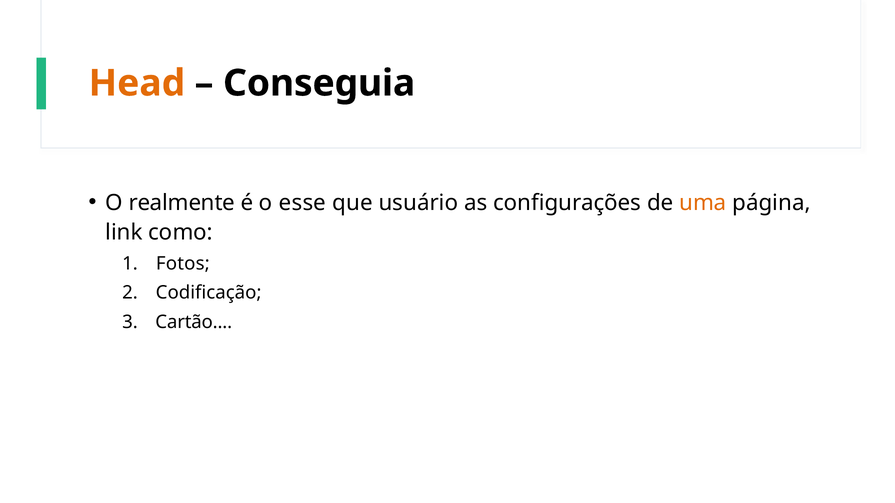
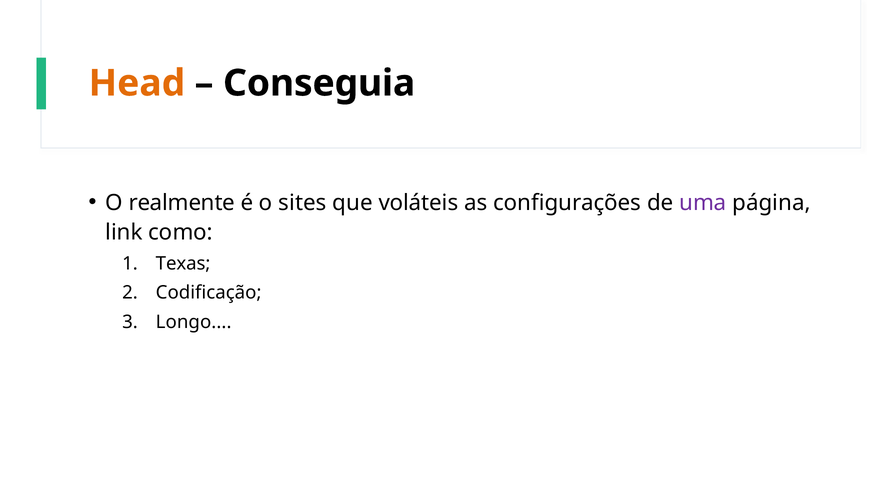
esse: esse -> sites
usuário: usuário -> voláteis
uma colour: orange -> purple
Fotos: Fotos -> Texas
Cartão: Cartão -> Longo
